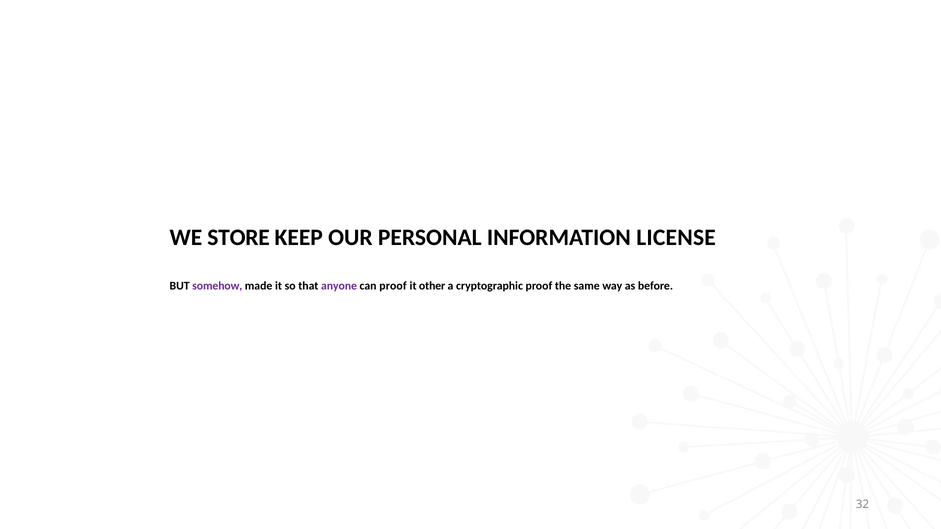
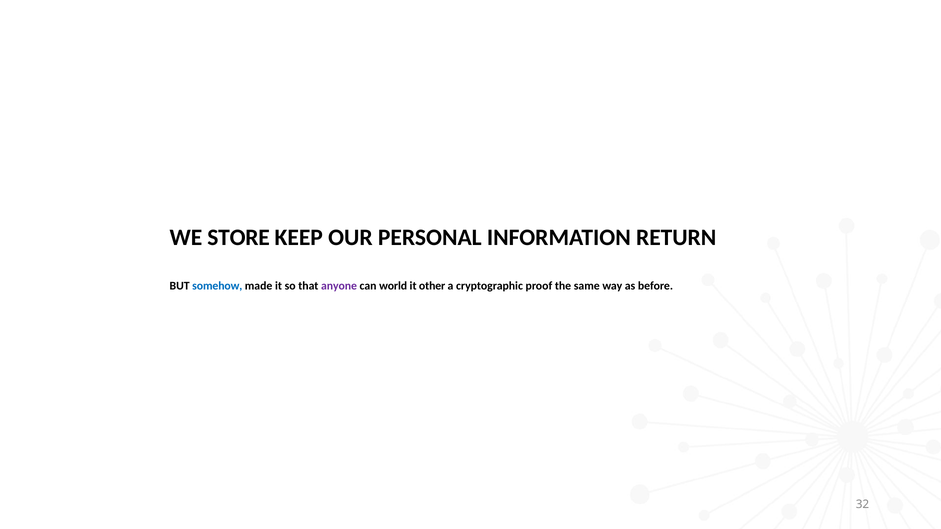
LICENSE: LICENSE -> RETURN
somehow colour: purple -> blue
can proof: proof -> world
